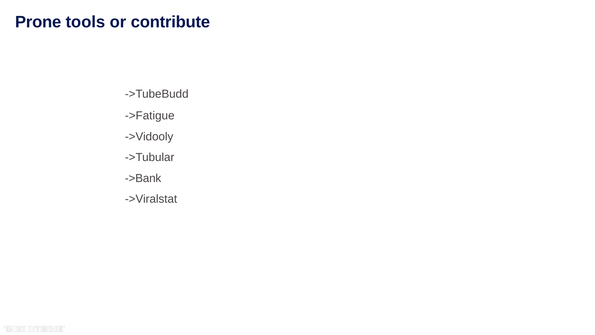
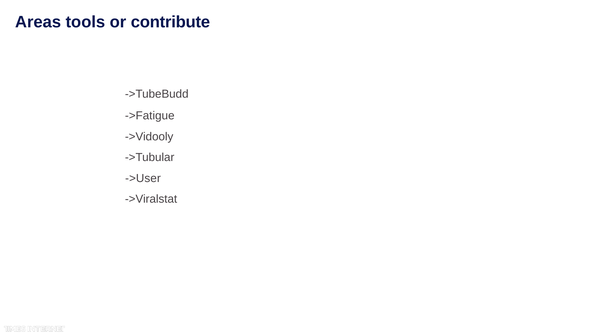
Prone: Prone -> Areas
->Bank: ->Bank -> ->User
